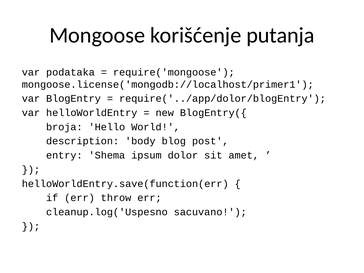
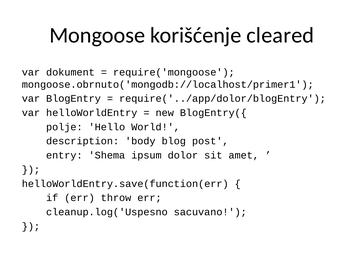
putanja: putanja -> cleared
podataka: podataka -> dokument
mongoose.license('mongodb://localhost/primer1: mongoose.license('mongodb://localhost/primer1 -> mongoose.obrnuto('mongodb://localhost/primer1
broja: broja -> polje
